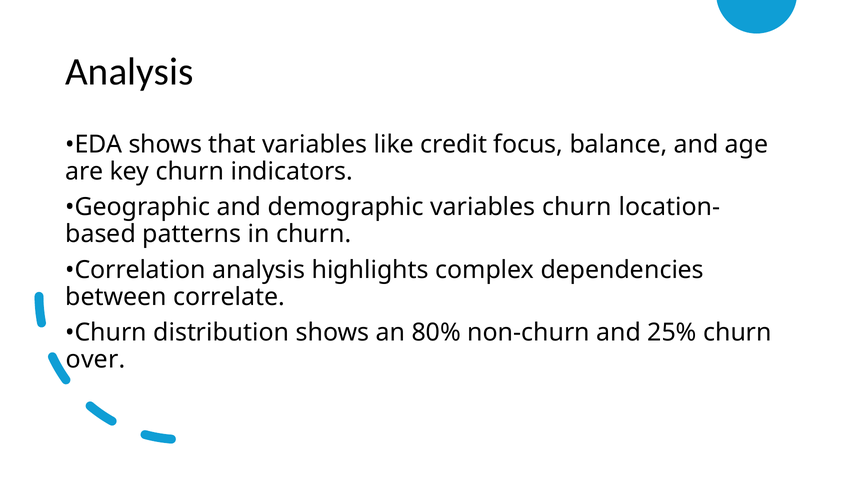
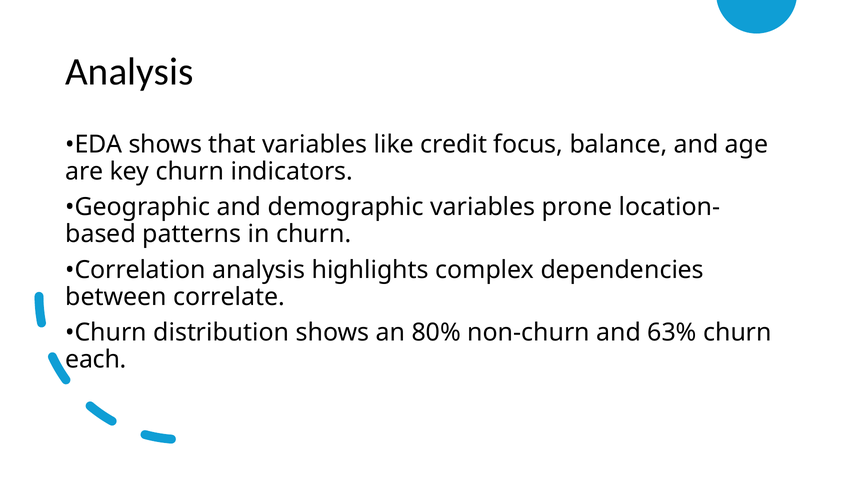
variables churn: churn -> prone
25%: 25% -> 63%
over: over -> each
